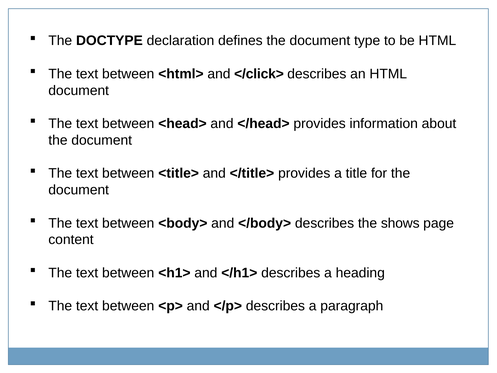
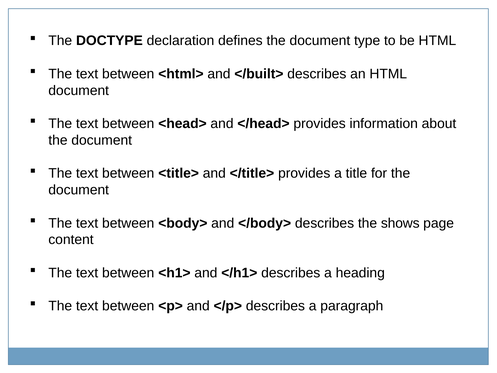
</click>: </click> -> </built>
